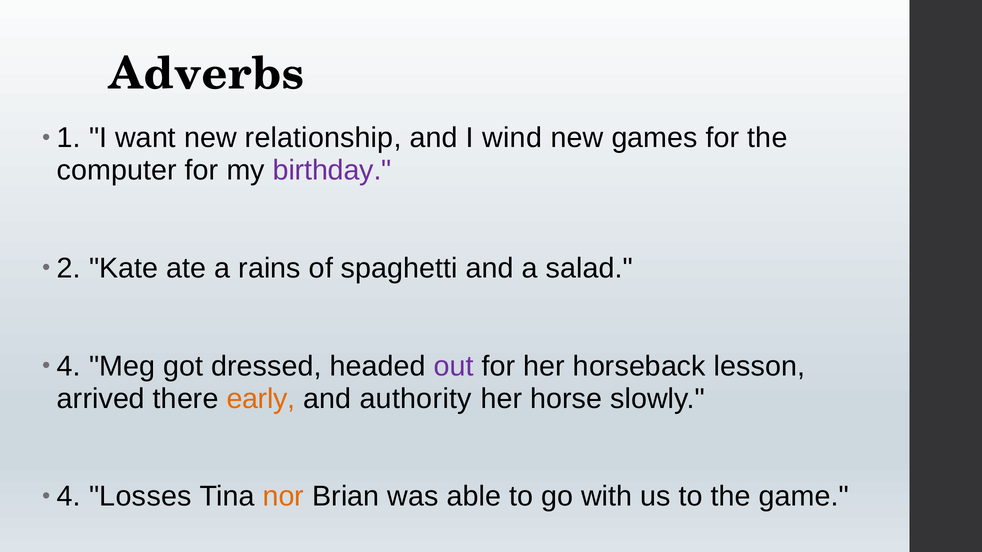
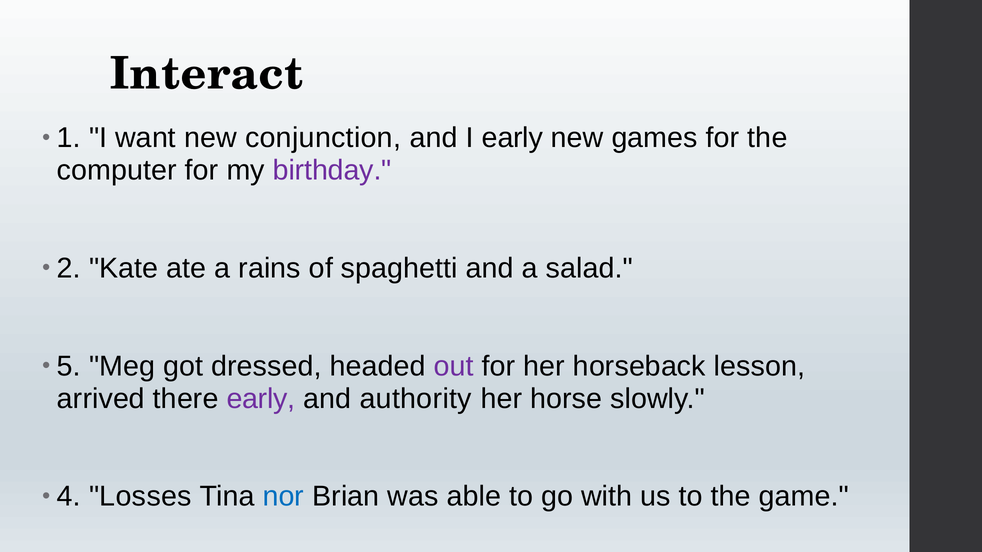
Adverbs: Adverbs -> Interact
relationship: relationship -> conjunction
I wind: wind -> early
4 at (69, 366): 4 -> 5
early at (261, 399) colour: orange -> purple
nor colour: orange -> blue
